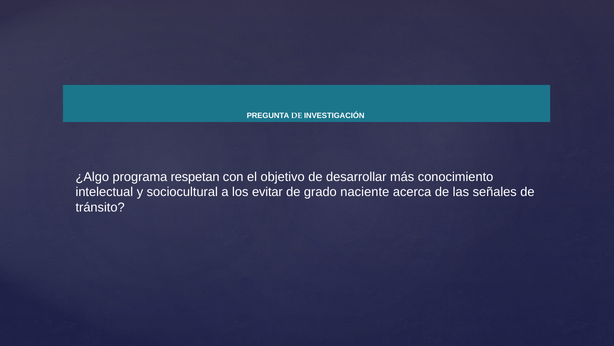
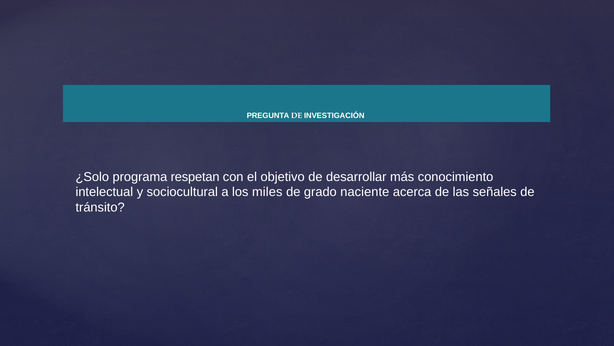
¿Algo: ¿Algo -> ¿Solo
evitar: evitar -> miles
